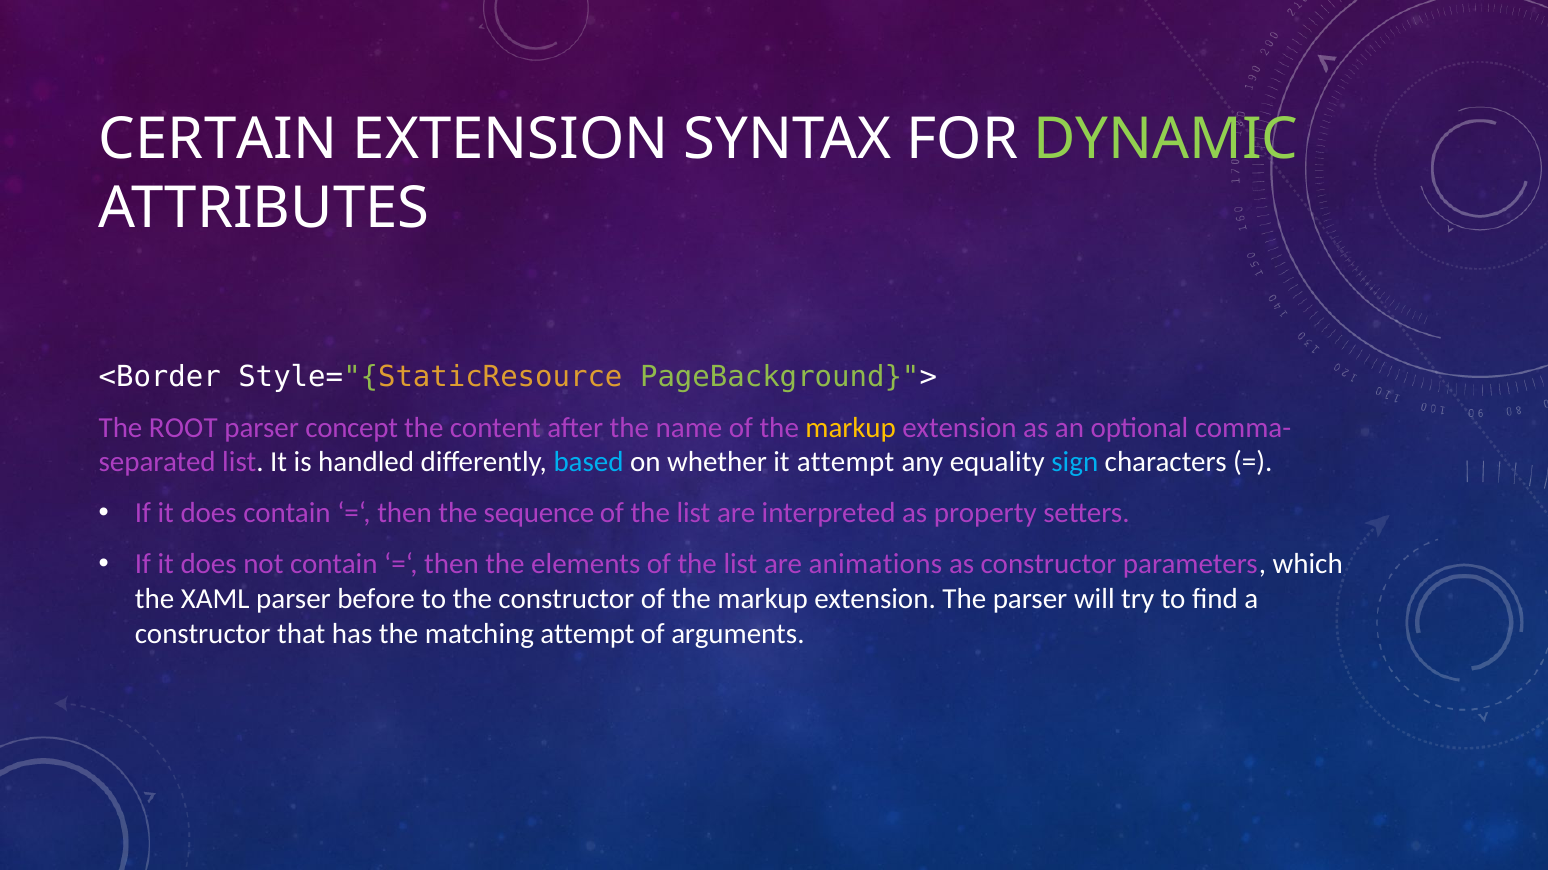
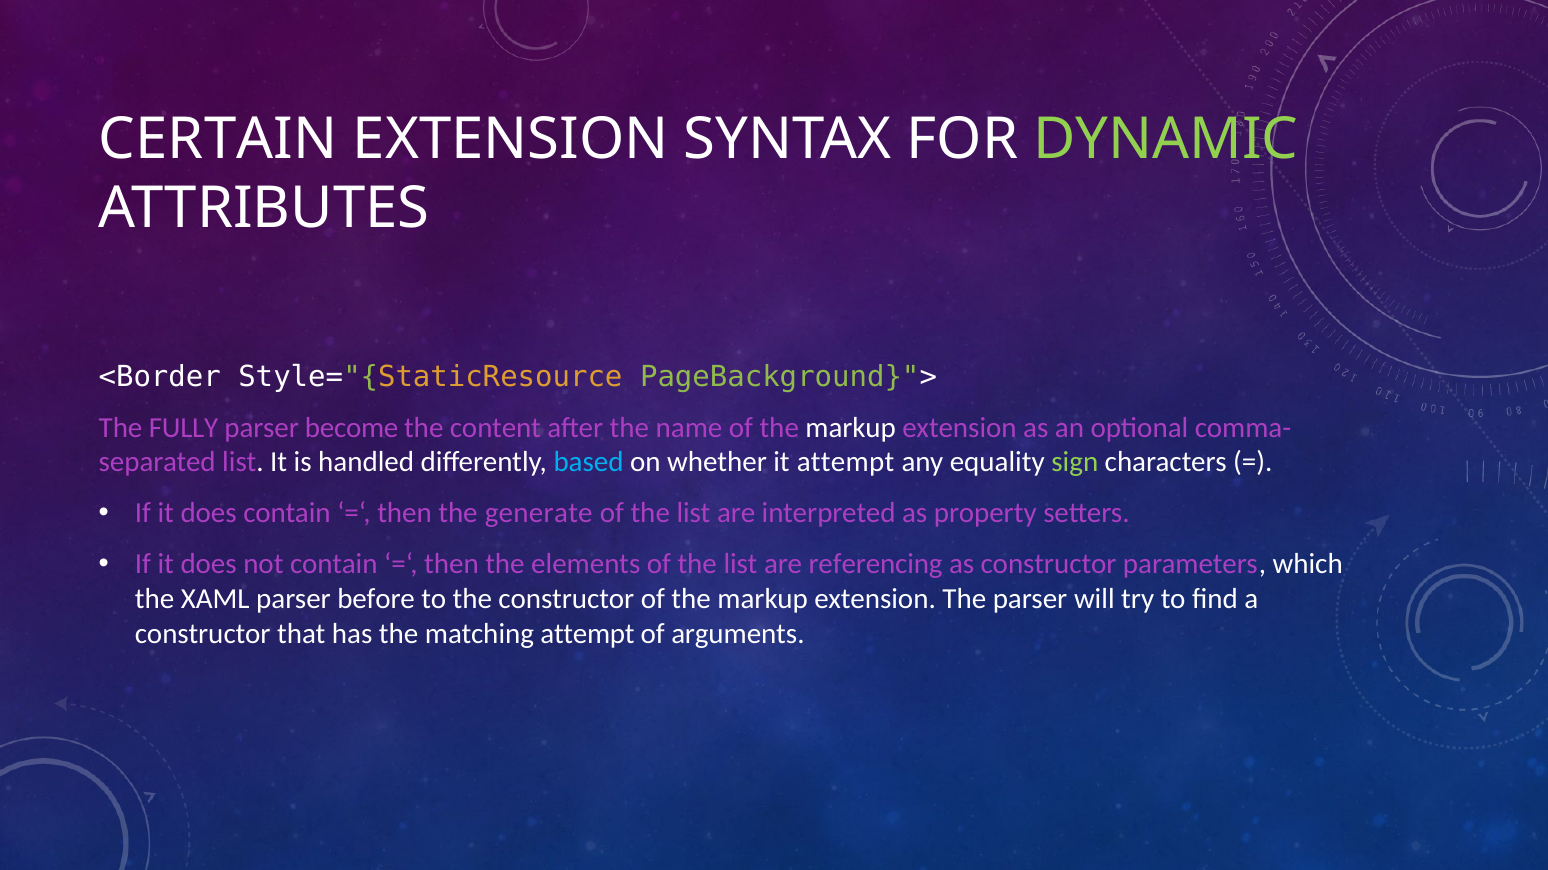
ROOT: ROOT -> FULLY
concept: concept -> become
markup at (851, 428) colour: yellow -> white
sign colour: light blue -> light green
sequence: sequence -> generate
animations: animations -> referencing
